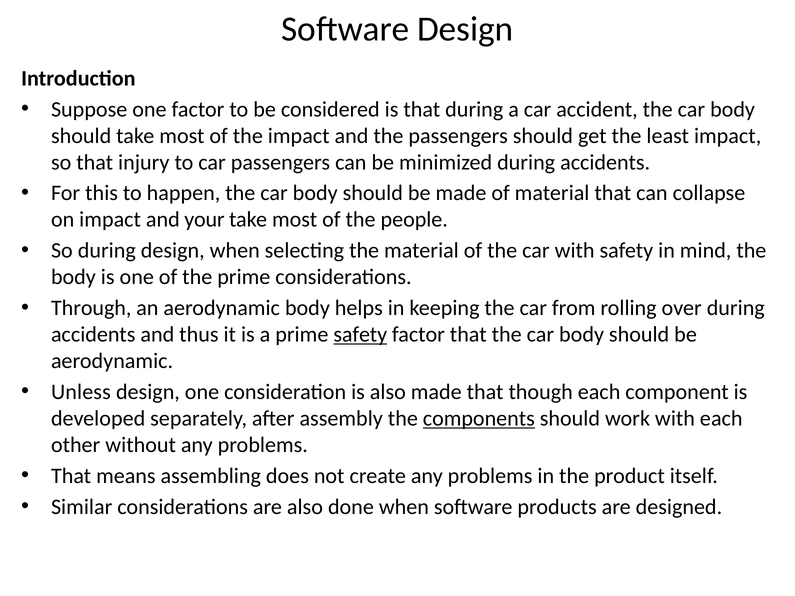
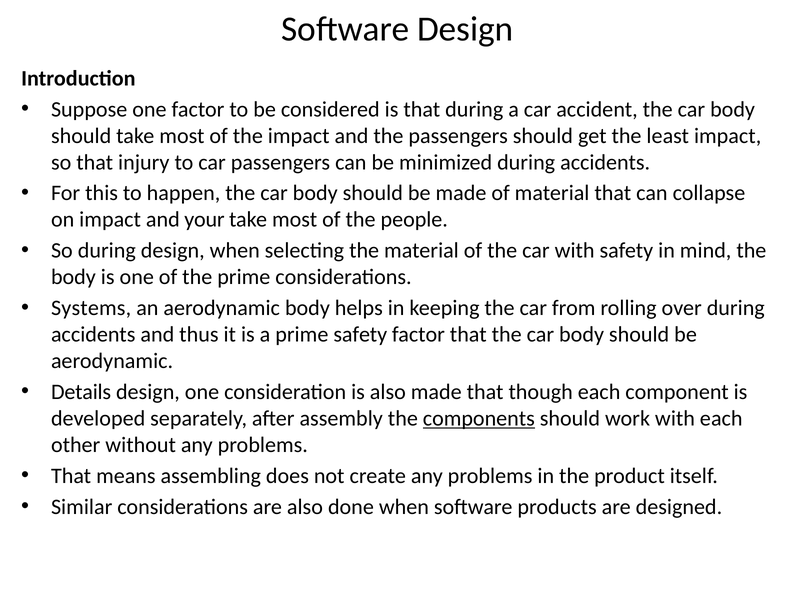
Through: Through -> Systems
safety at (360, 335) underline: present -> none
Unless: Unless -> Details
